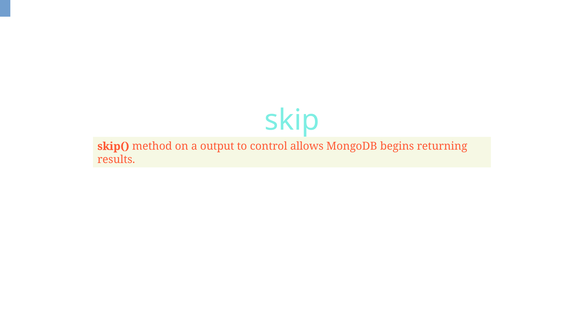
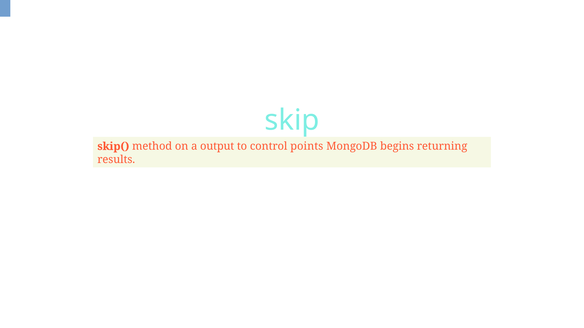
allows: allows -> points
